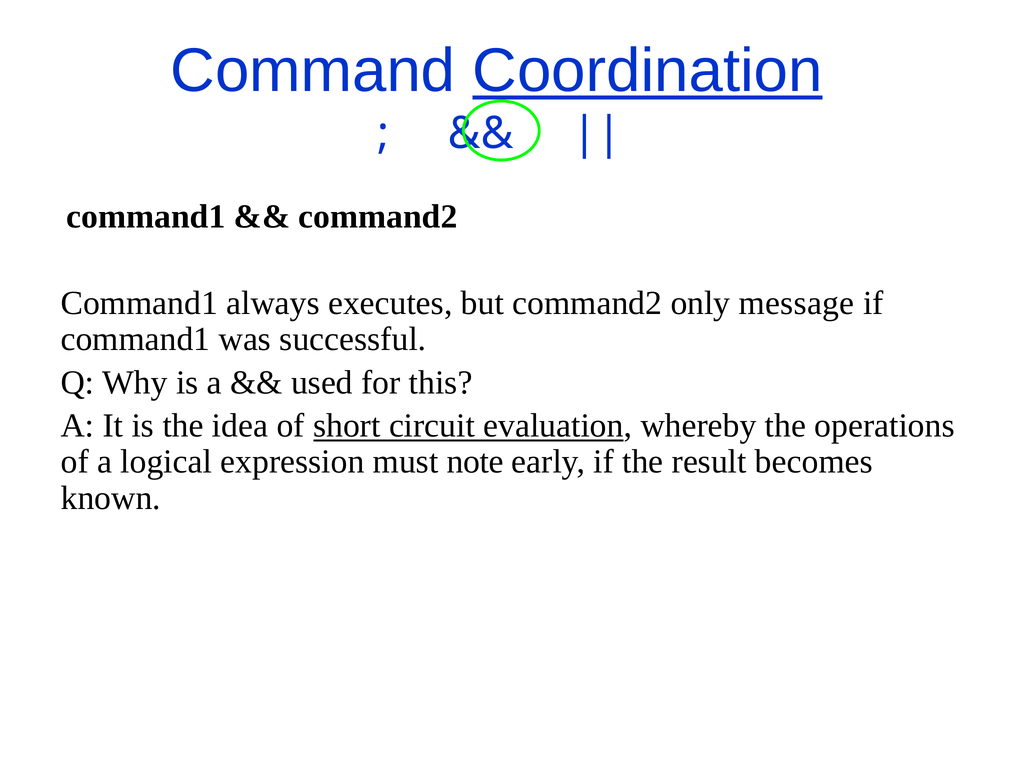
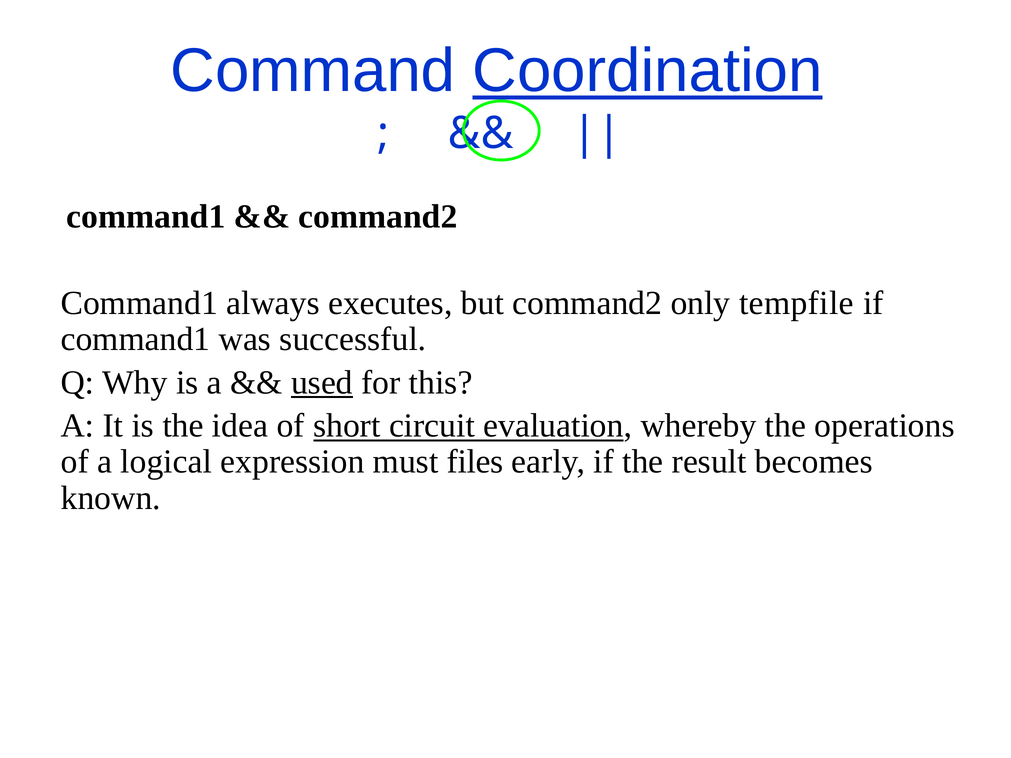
message: message -> tempfile
used underline: none -> present
note: note -> files
